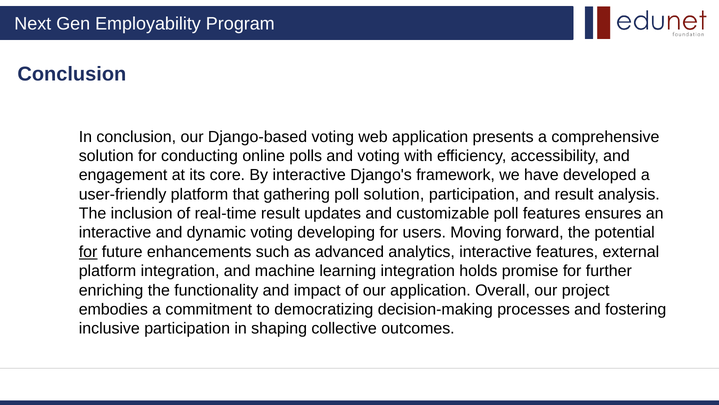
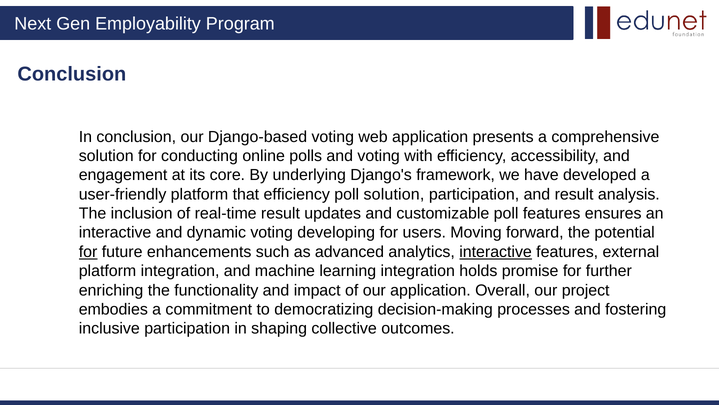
By interactive: interactive -> underlying
that gathering: gathering -> efficiency
interactive at (496, 252) underline: none -> present
